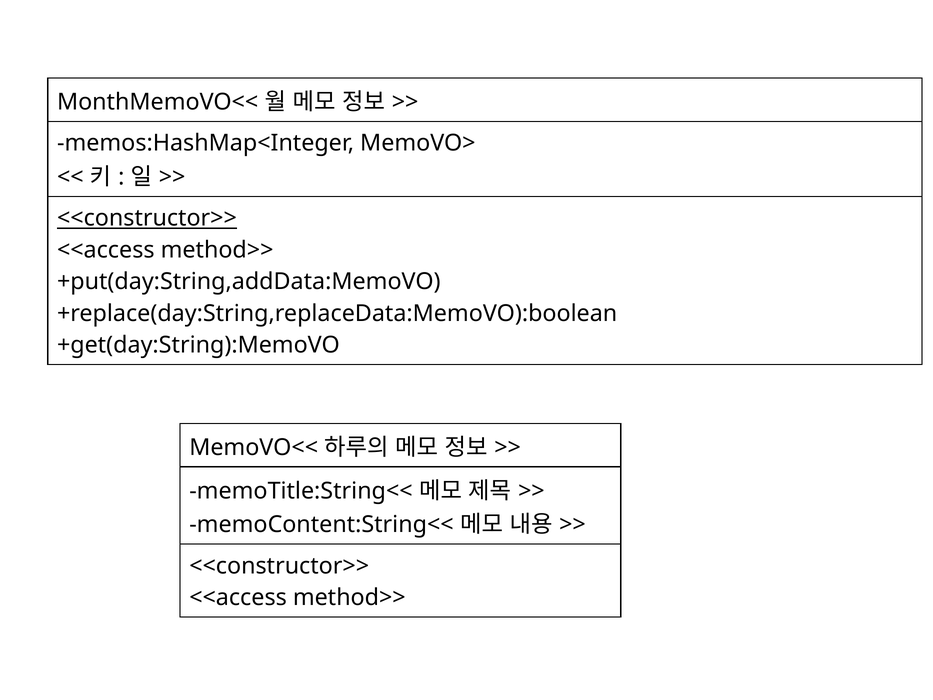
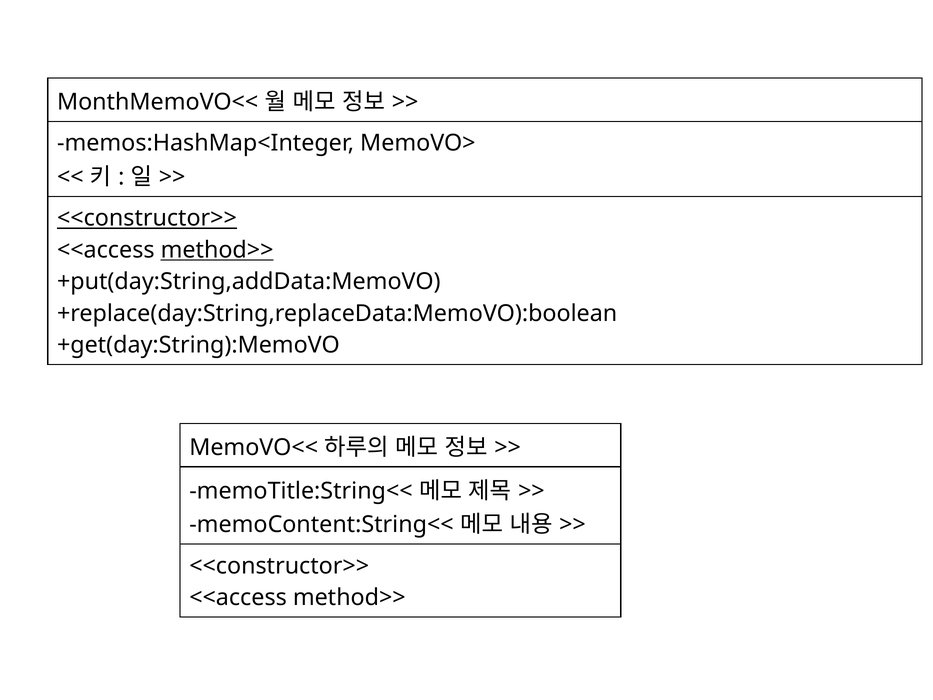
method>> at (217, 250) underline: none -> present
